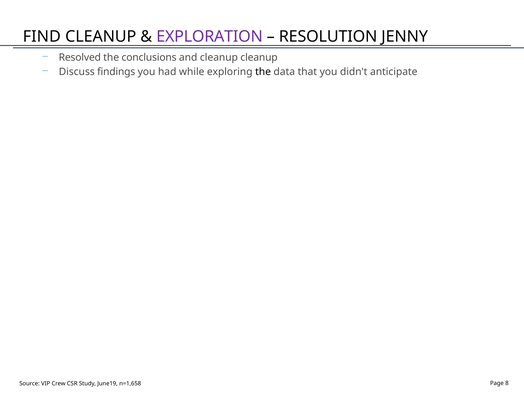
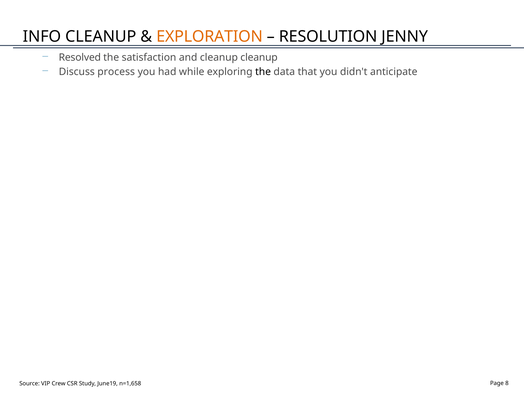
FIND: FIND -> INFO
EXPLORATION colour: purple -> orange
conclusions: conclusions -> satisfaction
findings: findings -> process
